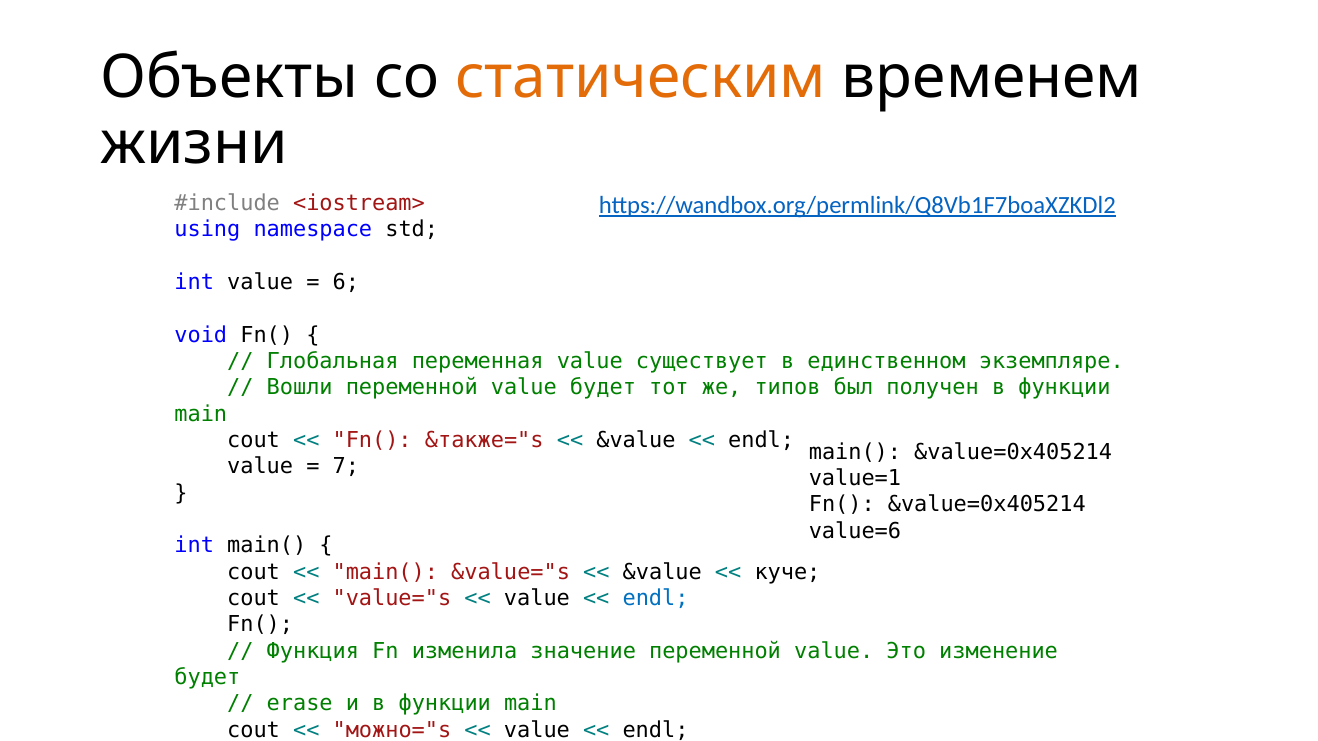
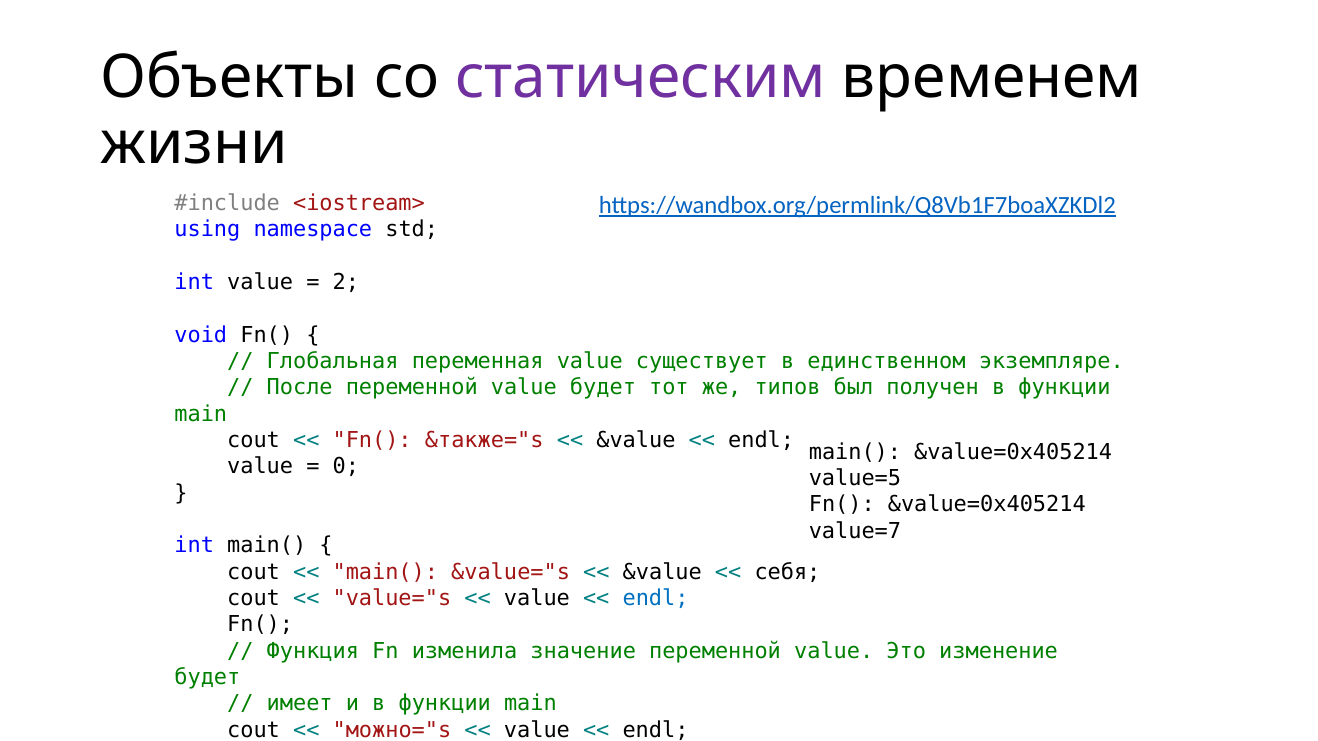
статическим colour: orange -> purple
6: 6 -> 2
Вошли: Вошли -> После
7: 7 -> 0
value=1: value=1 -> value=5
value=6: value=6 -> value=7
куче: куче -> себя
erase: erase -> имеет
